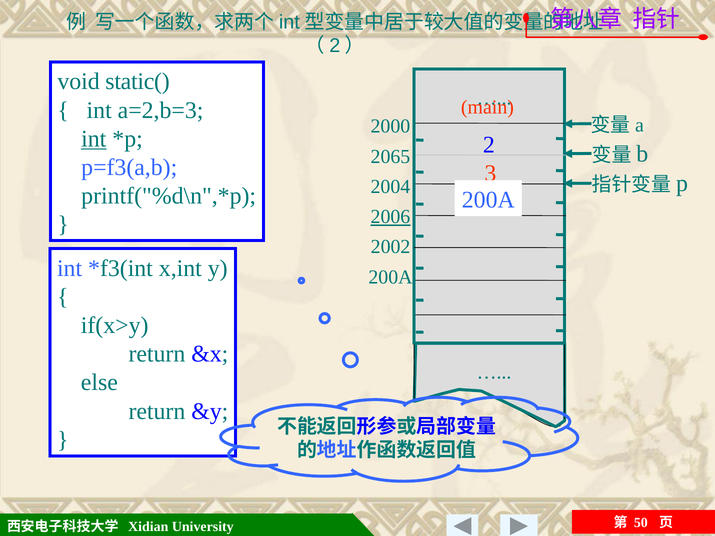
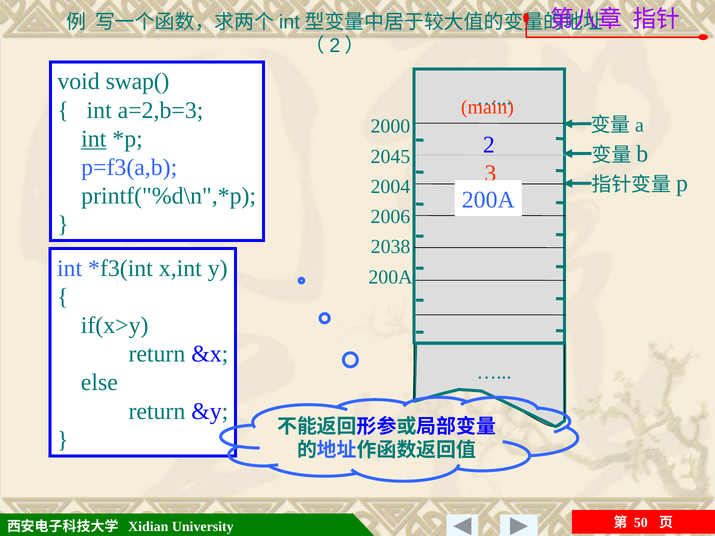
static(: static( -> swap(
2065: 2065 -> 2045
2006 underline: present -> none
2002: 2002 -> 2038
